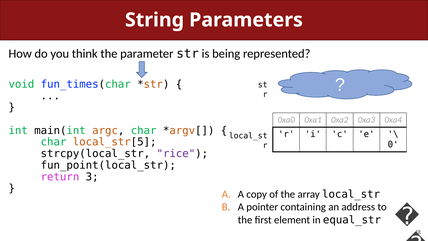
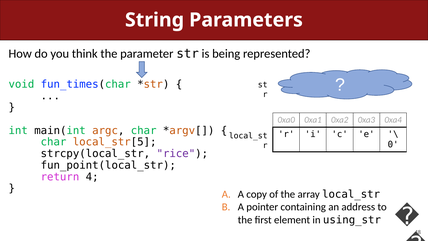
3: 3 -> 4
equal_str: equal_str -> using_str
